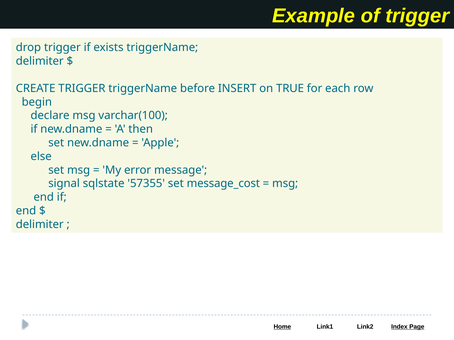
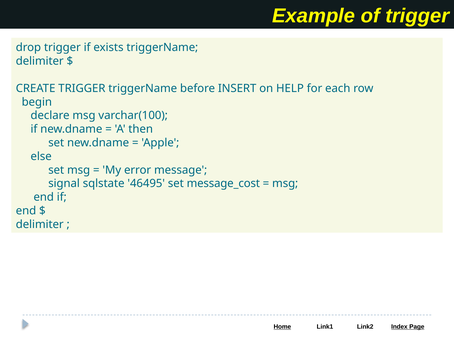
TRUE: TRUE -> HELP
57355: 57355 -> 46495
